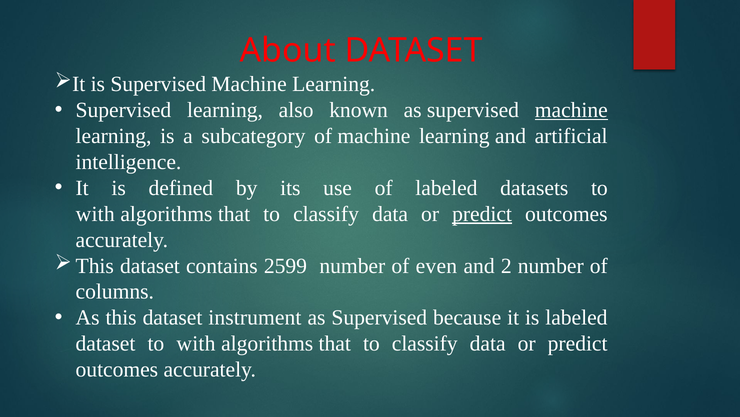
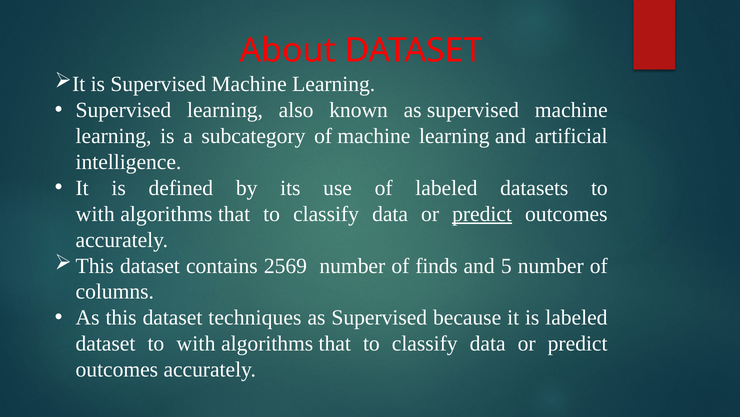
machine at (571, 110) underline: present -> none
2599: 2599 -> 2569
even: even -> finds
2: 2 -> 5
instrument: instrument -> techniques
